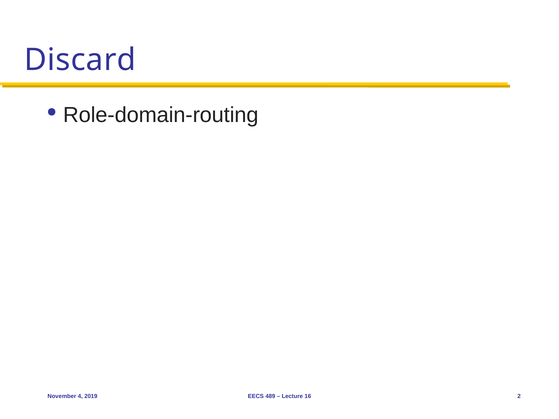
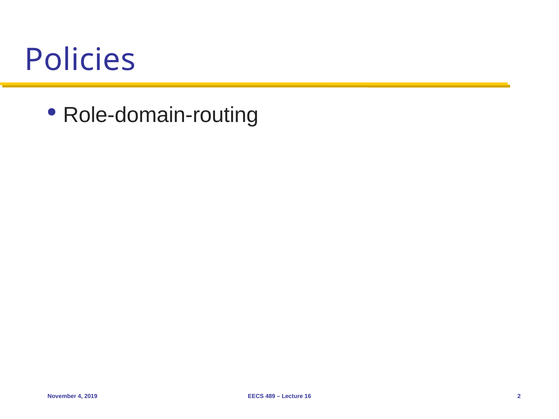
Discard: Discard -> Policies
